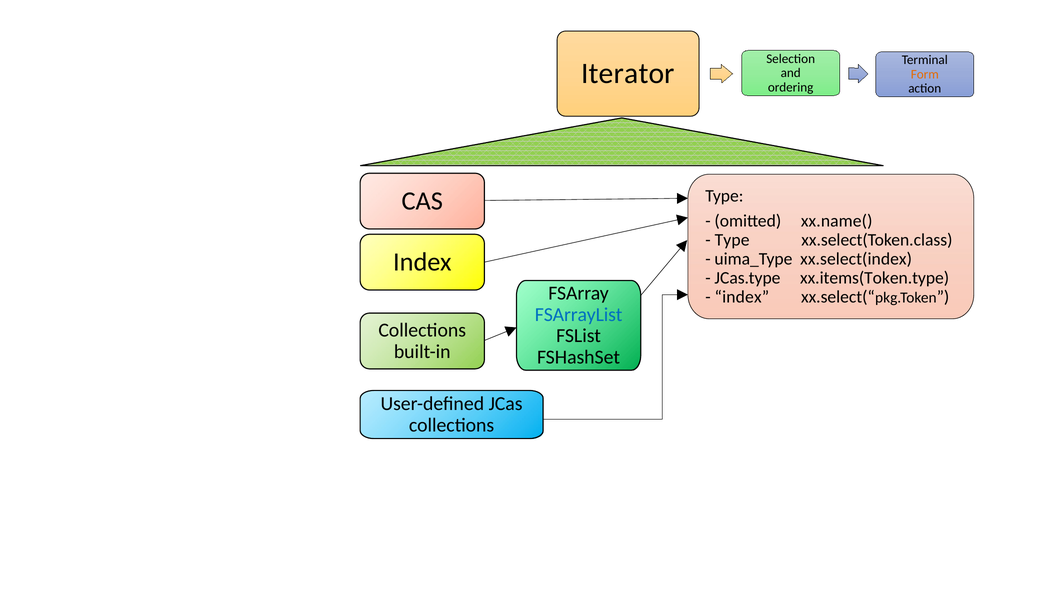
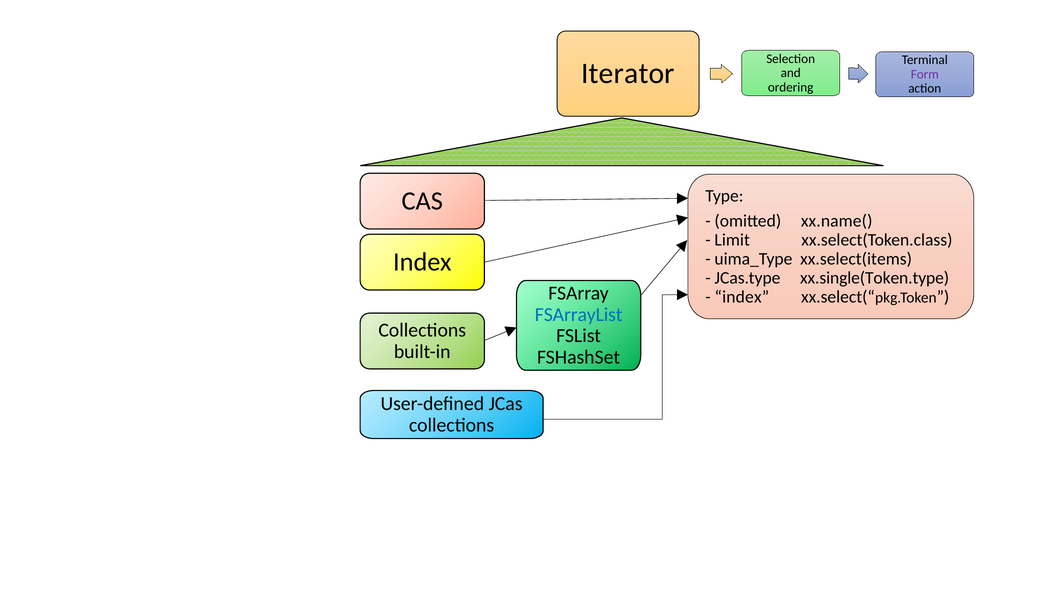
Form colour: orange -> purple
Type at (732, 240): Type -> Limit
xx.select(index: xx.select(index -> xx.select(items
xx.items(Token.type: xx.items(Token.type -> xx.single(Token.type
